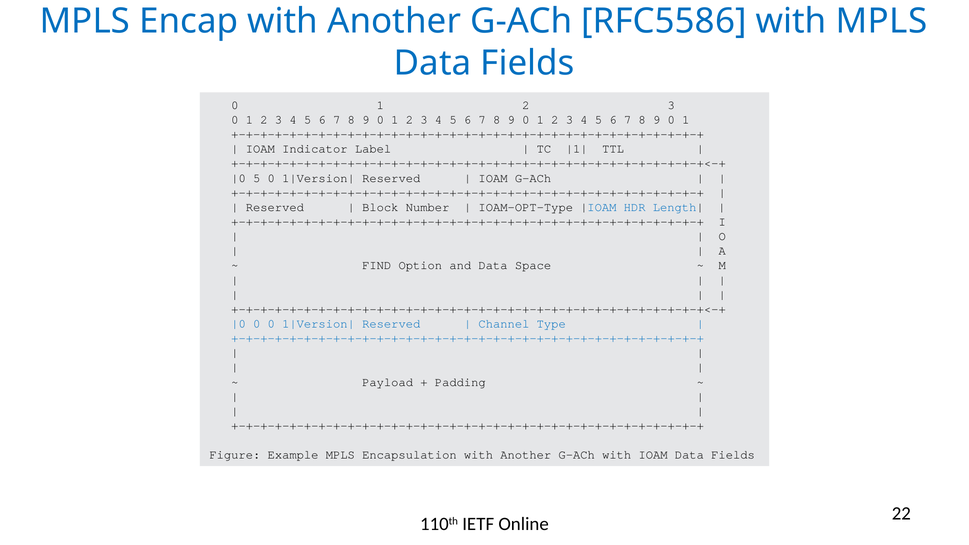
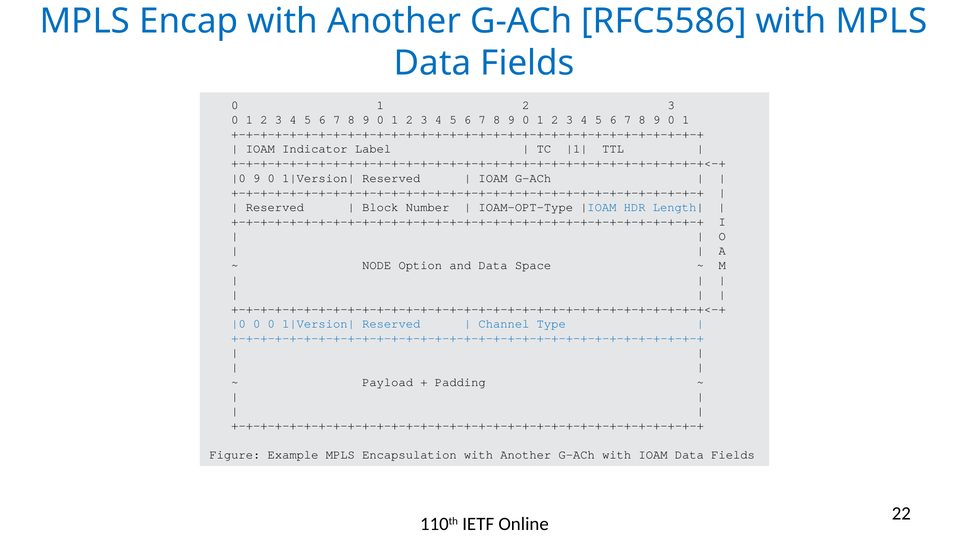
5 at (257, 178): 5 -> 9
FIND: FIND -> NODE
